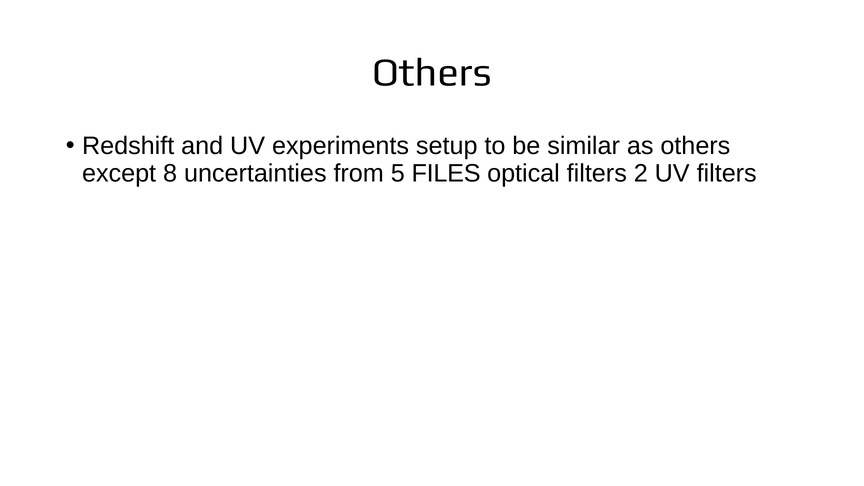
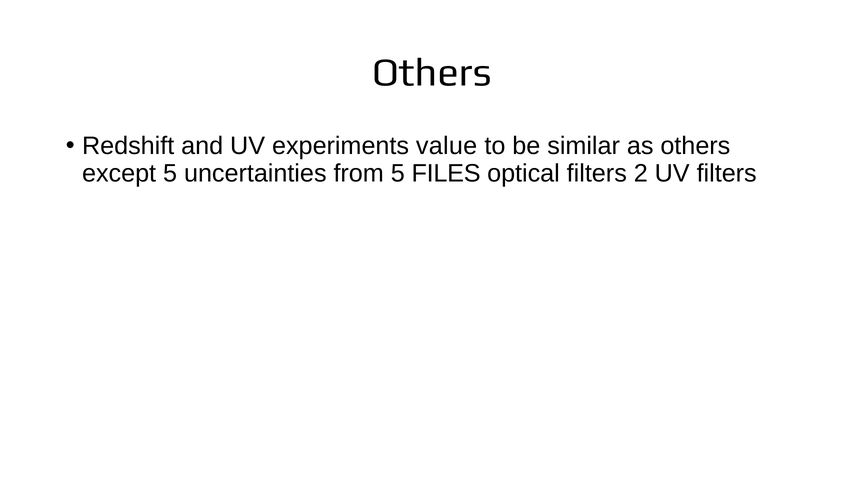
setup: setup -> value
except 8: 8 -> 5
